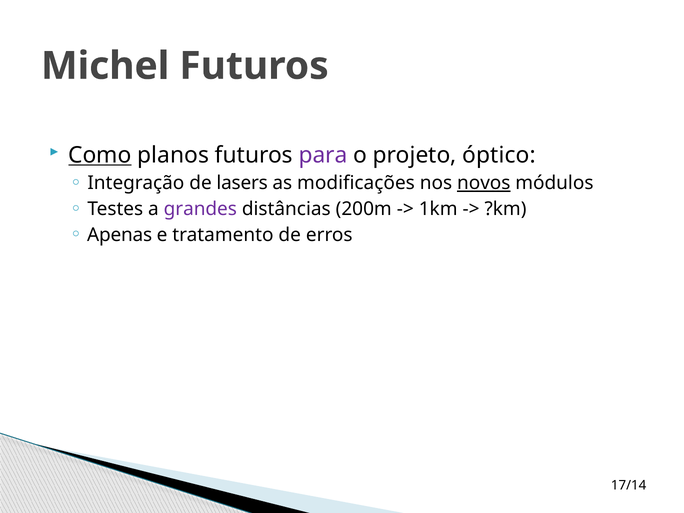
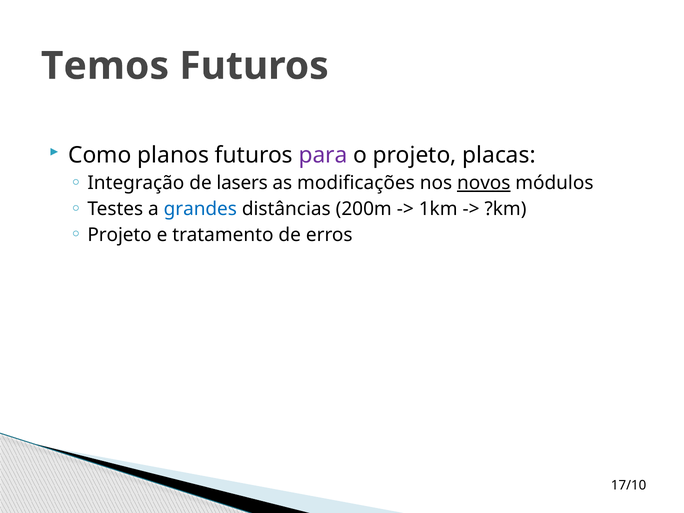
Michel: Michel -> Temos
Como underline: present -> none
óptico: óptico -> placas
grandes colour: purple -> blue
Apenas at (120, 235): Apenas -> Projeto
17/14: 17/14 -> 17/10
